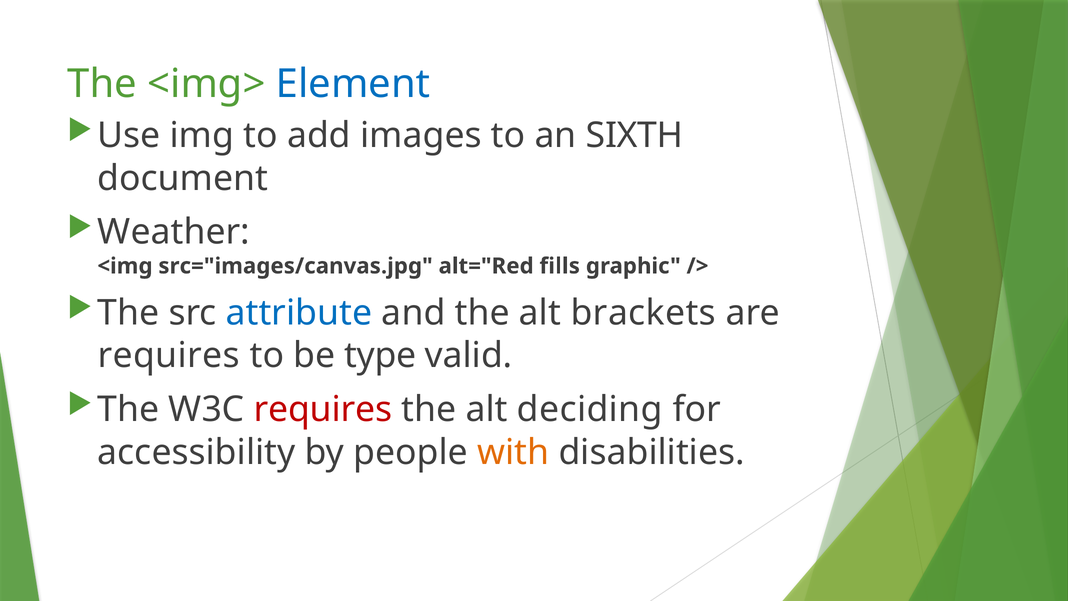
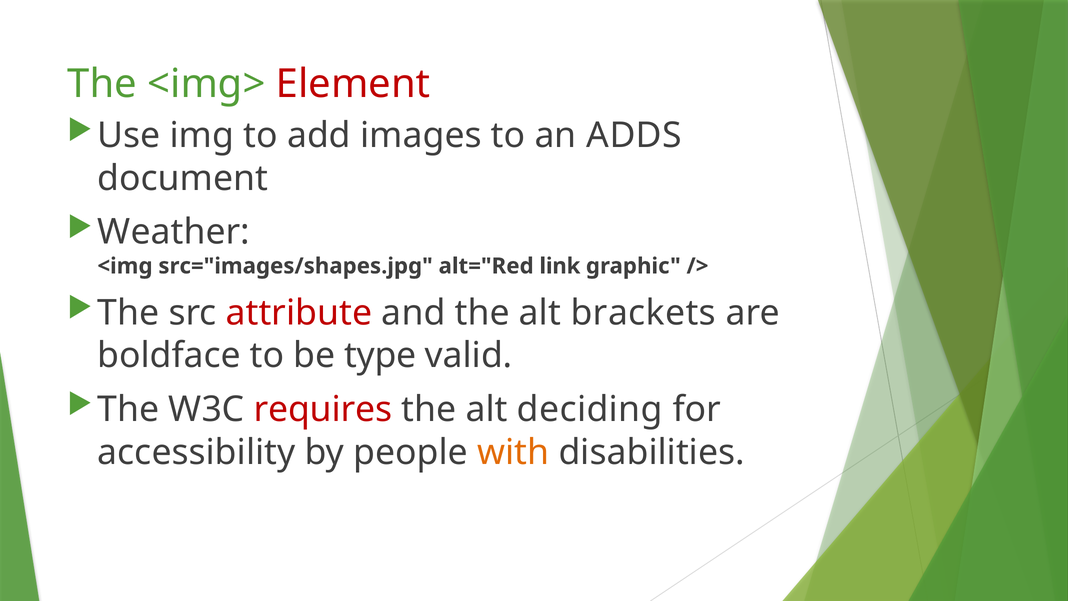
Element colour: blue -> red
SIXTH: SIXTH -> ADDS
src="images/canvas.jpg: src="images/canvas.jpg -> src="images/shapes.jpg
fills: fills -> link
attribute colour: blue -> red
requires at (169, 356): requires -> boldface
